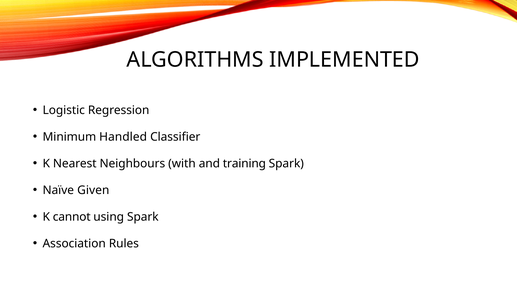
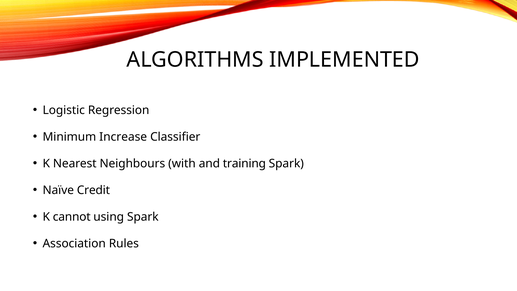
Handled: Handled -> Increase
Given: Given -> Credit
